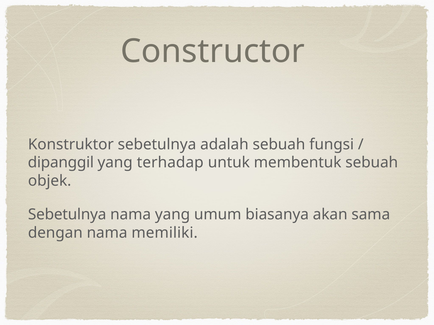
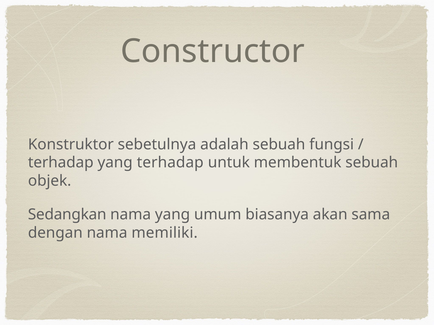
dipanggil at (61, 163): dipanggil -> terhadap
Sebetulnya at (67, 215): Sebetulnya -> Sedangkan
